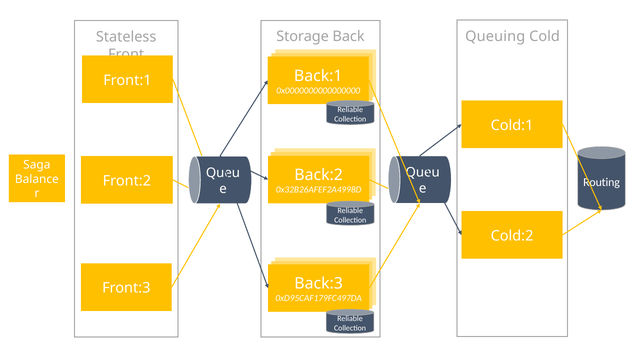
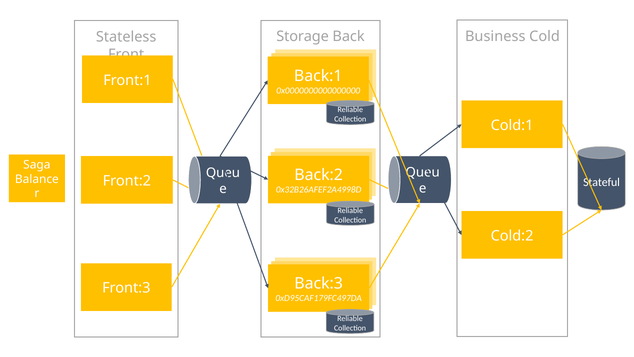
Queuing: Queuing -> Business
Routing: Routing -> Stateful
